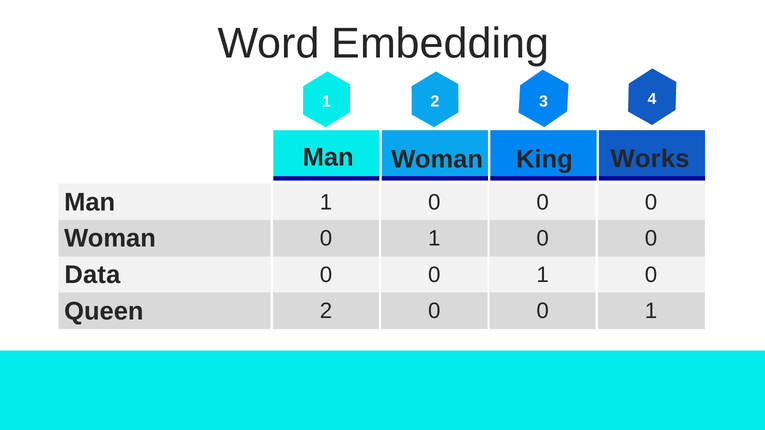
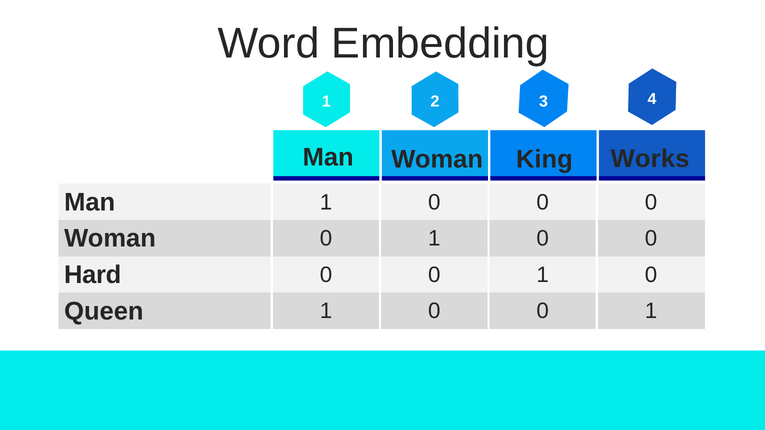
Data: Data -> Hard
Queen 2: 2 -> 1
